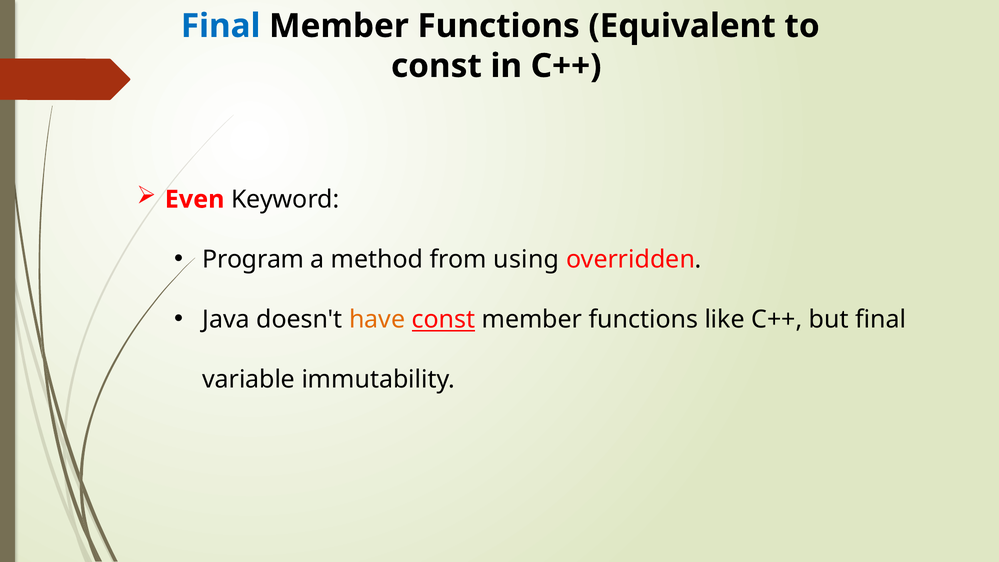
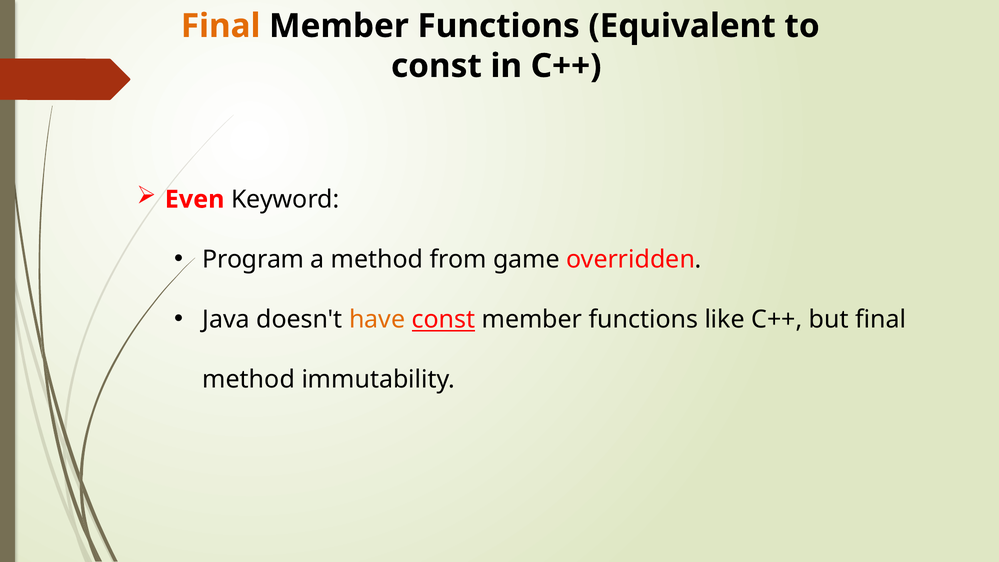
Final at (221, 26) colour: blue -> orange
using: using -> game
variable at (249, 379): variable -> method
